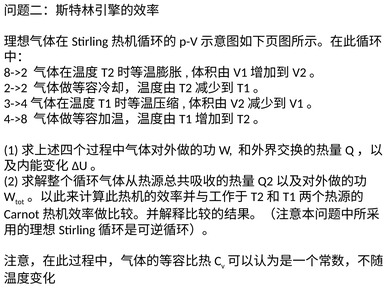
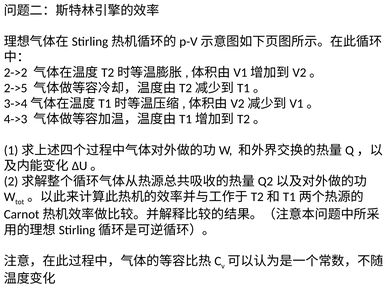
8->2: 8->2 -> 2->2
2->2: 2->2 -> 2->5
4->8: 4->8 -> 4->3
